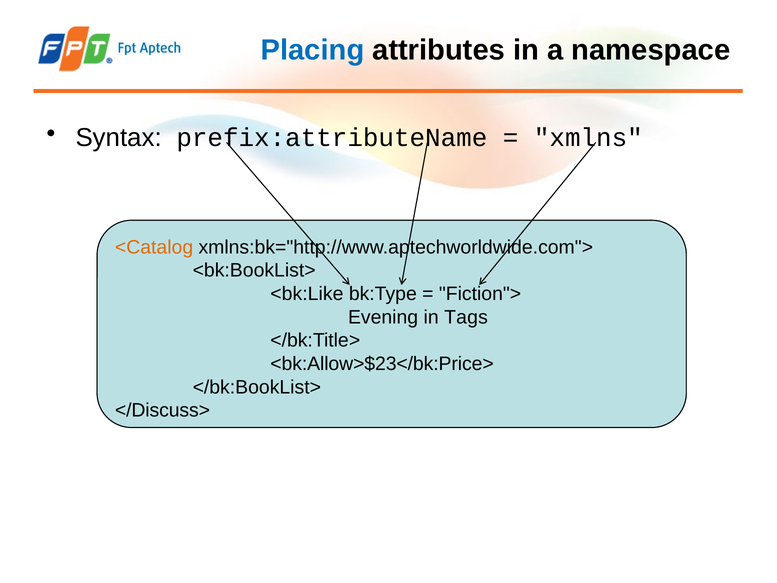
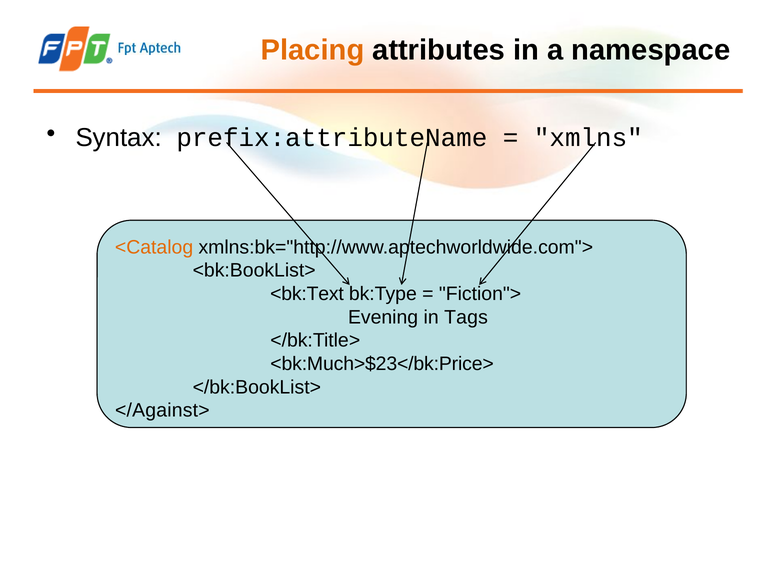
Placing colour: blue -> orange
<bk:Like: <bk:Like -> <bk:Text
<bk:Allow>$23</bk:Price>: <bk:Allow>$23</bk:Price> -> <bk:Much>$23</bk:Price>
</Discuss>: </Discuss> -> </Against>
